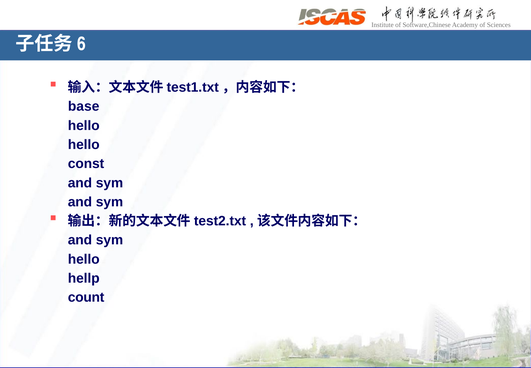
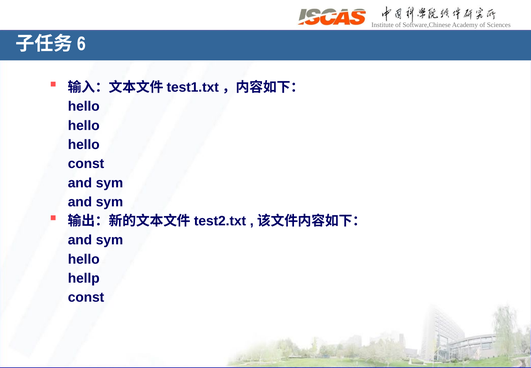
base at (84, 106): base -> hello
count at (86, 297): count -> const
